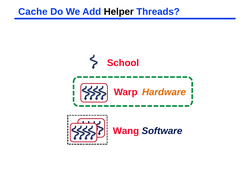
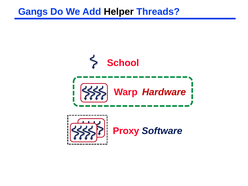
Cache: Cache -> Gangs
Hardware colour: orange -> red
Wang: Wang -> Proxy
